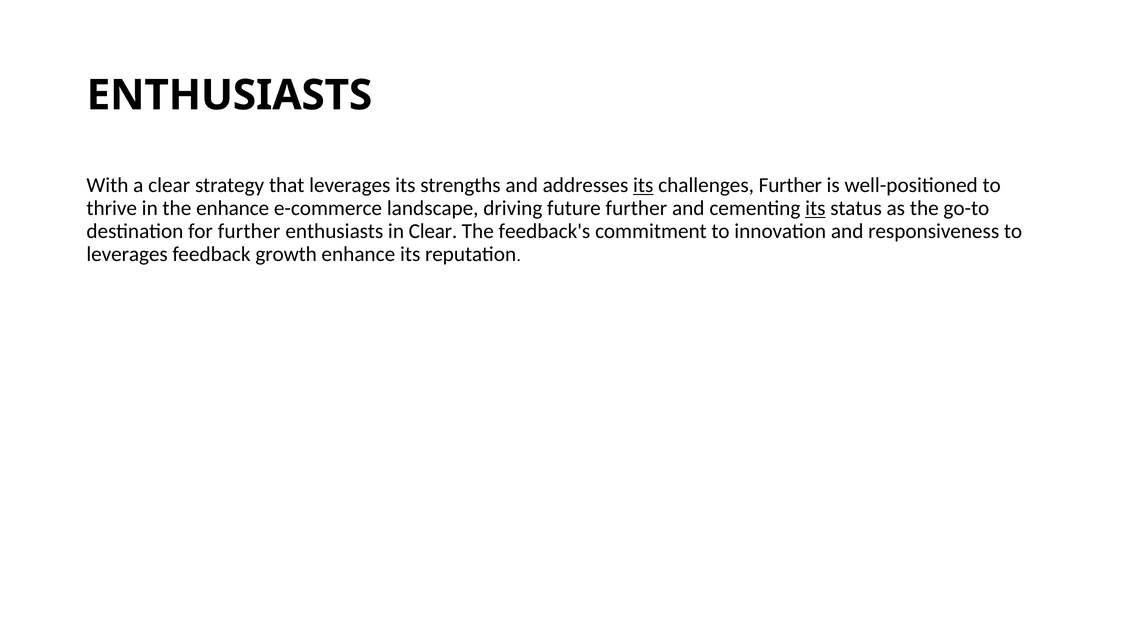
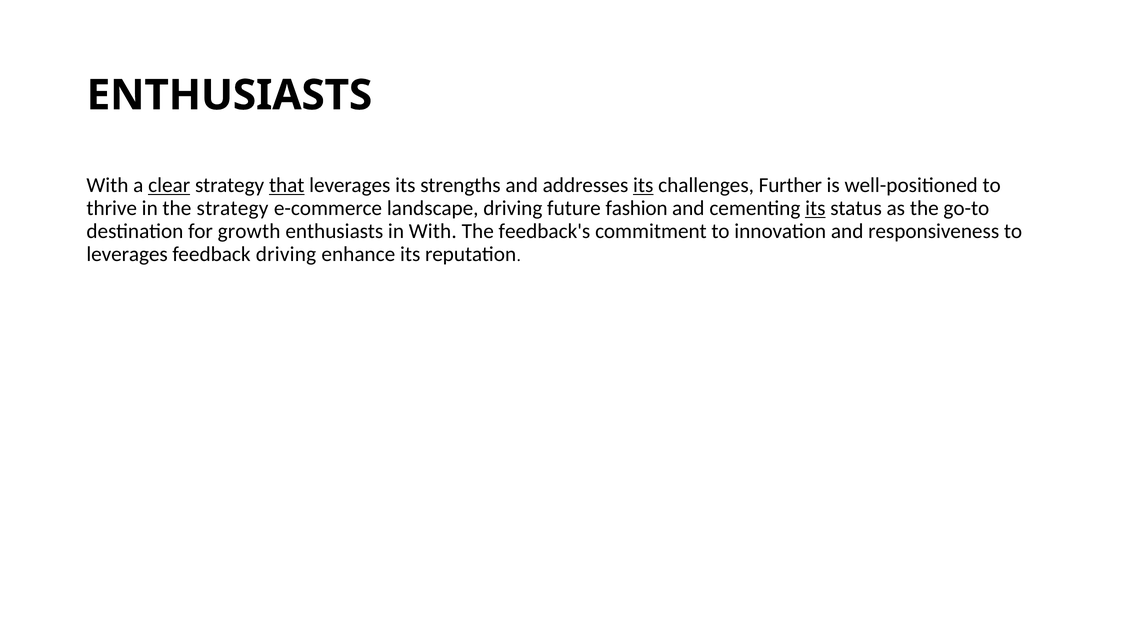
clear at (169, 185) underline: none -> present
that underline: none -> present
the enhance: enhance -> strategy
future further: further -> fashion
for further: further -> growth
in Clear: Clear -> With
feedback growth: growth -> driving
